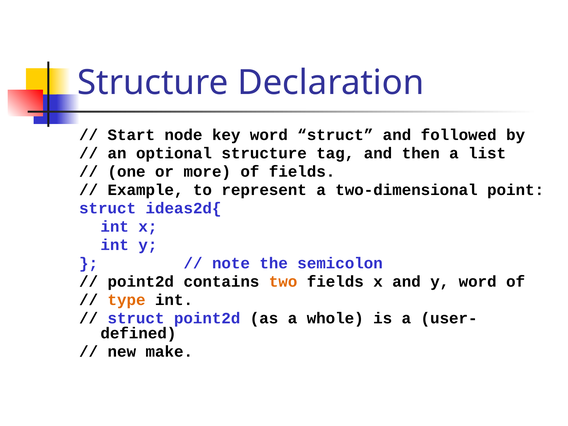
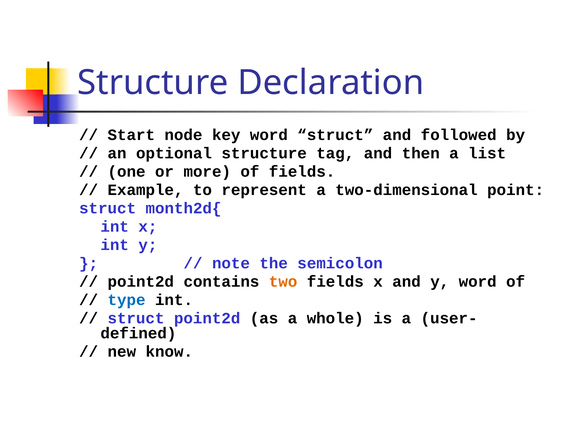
ideas2d{: ideas2d{ -> month2d{
type colour: orange -> blue
make: make -> know
